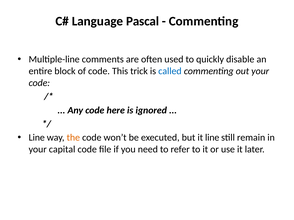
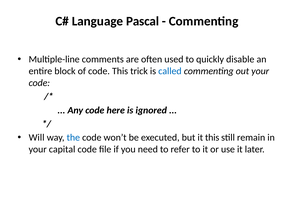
Line at (37, 138): Line -> Will
the colour: orange -> blue
it line: line -> this
